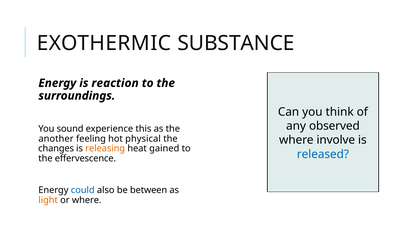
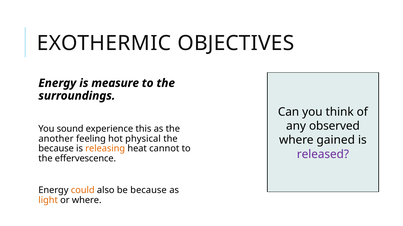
SUBSTANCE: SUBSTANCE -> OBJECTIVES
reaction: reaction -> measure
involve: involve -> gained
changes at (56, 149): changes -> because
gained: gained -> cannot
released colour: blue -> purple
could colour: blue -> orange
be between: between -> because
